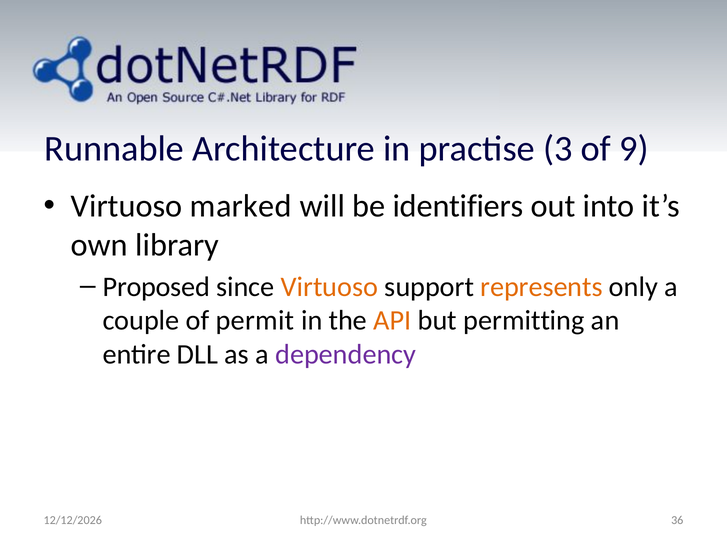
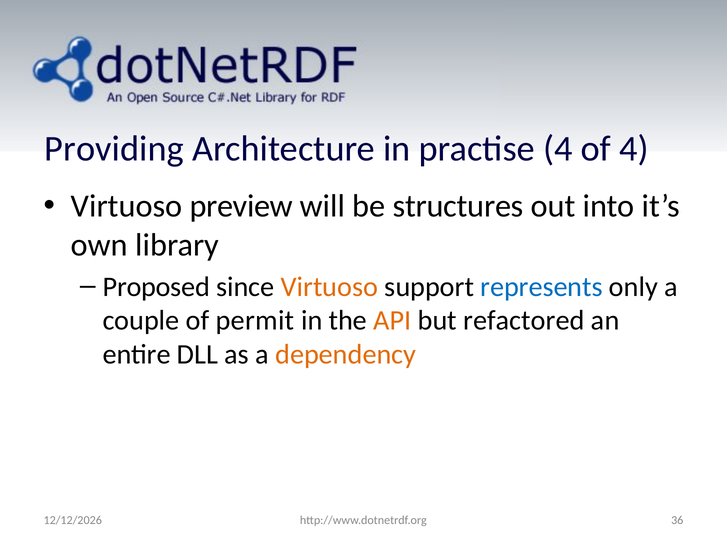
Runnable: Runnable -> Providing
practise 3: 3 -> 4
of 9: 9 -> 4
marked: marked -> preview
identifiers: identifiers -> structures
represents colour: orange -> blue
permitting: permitting -> refactored
dependency colour: purple -> orange
